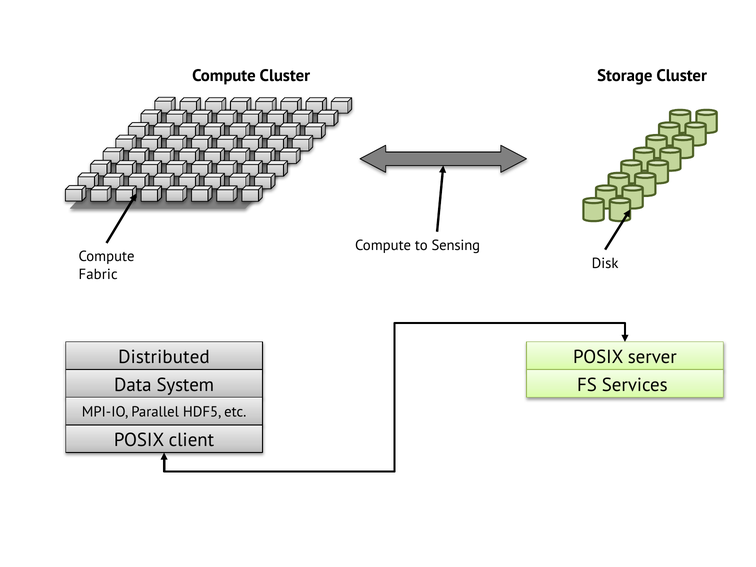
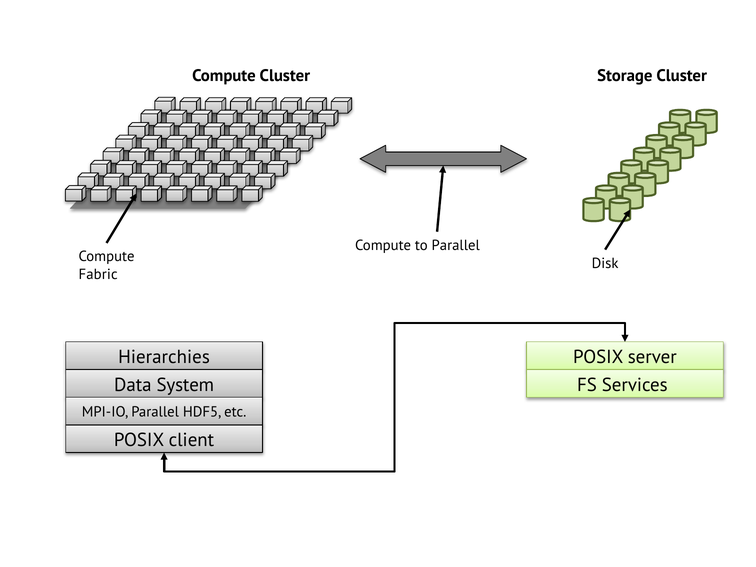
to Sensing: Sensing -> Parallel
Distributed: Distributed -> Hierarchies
